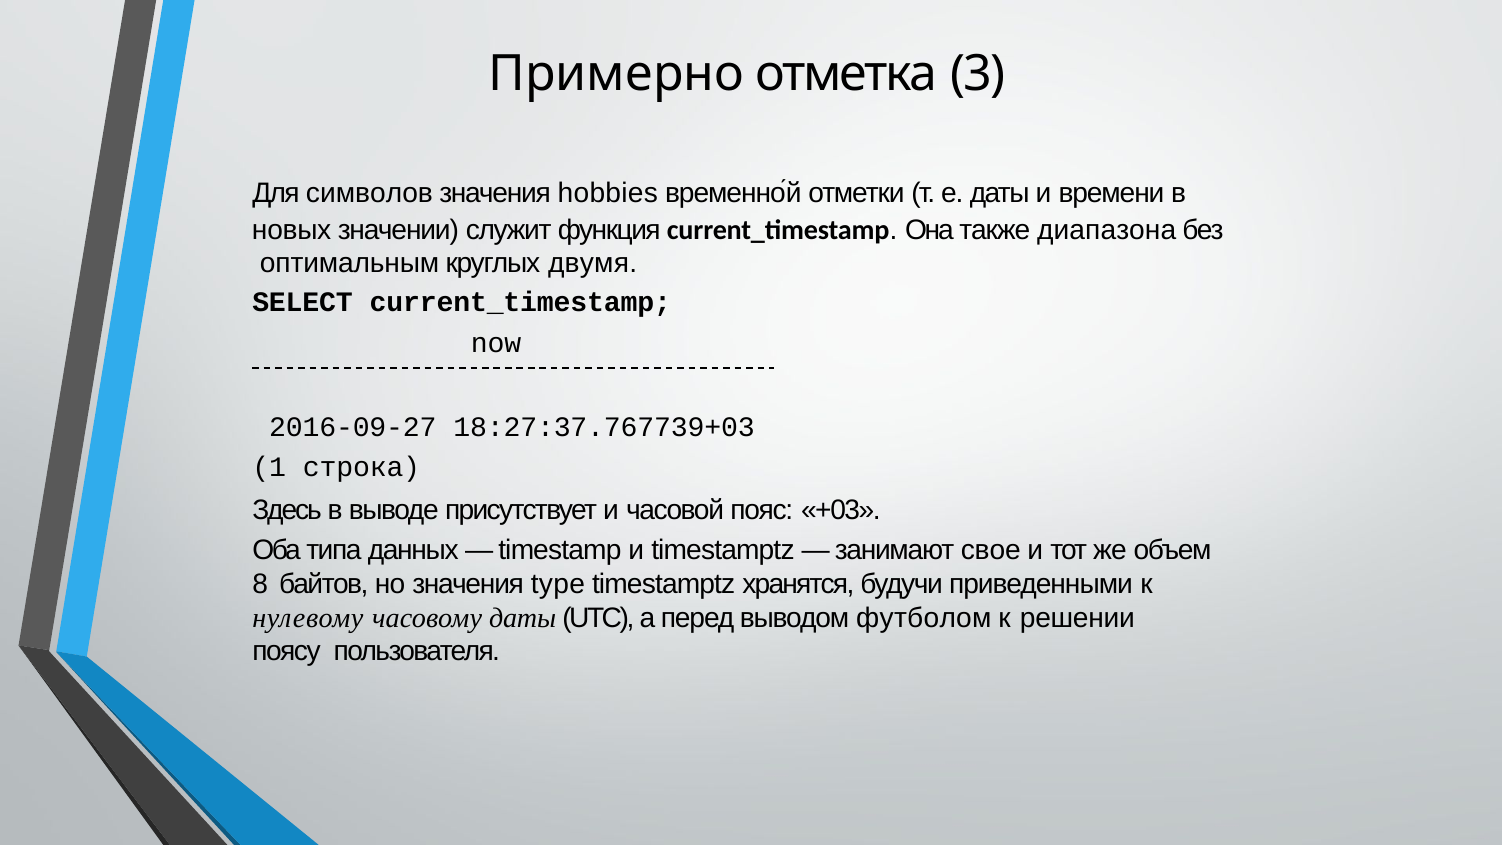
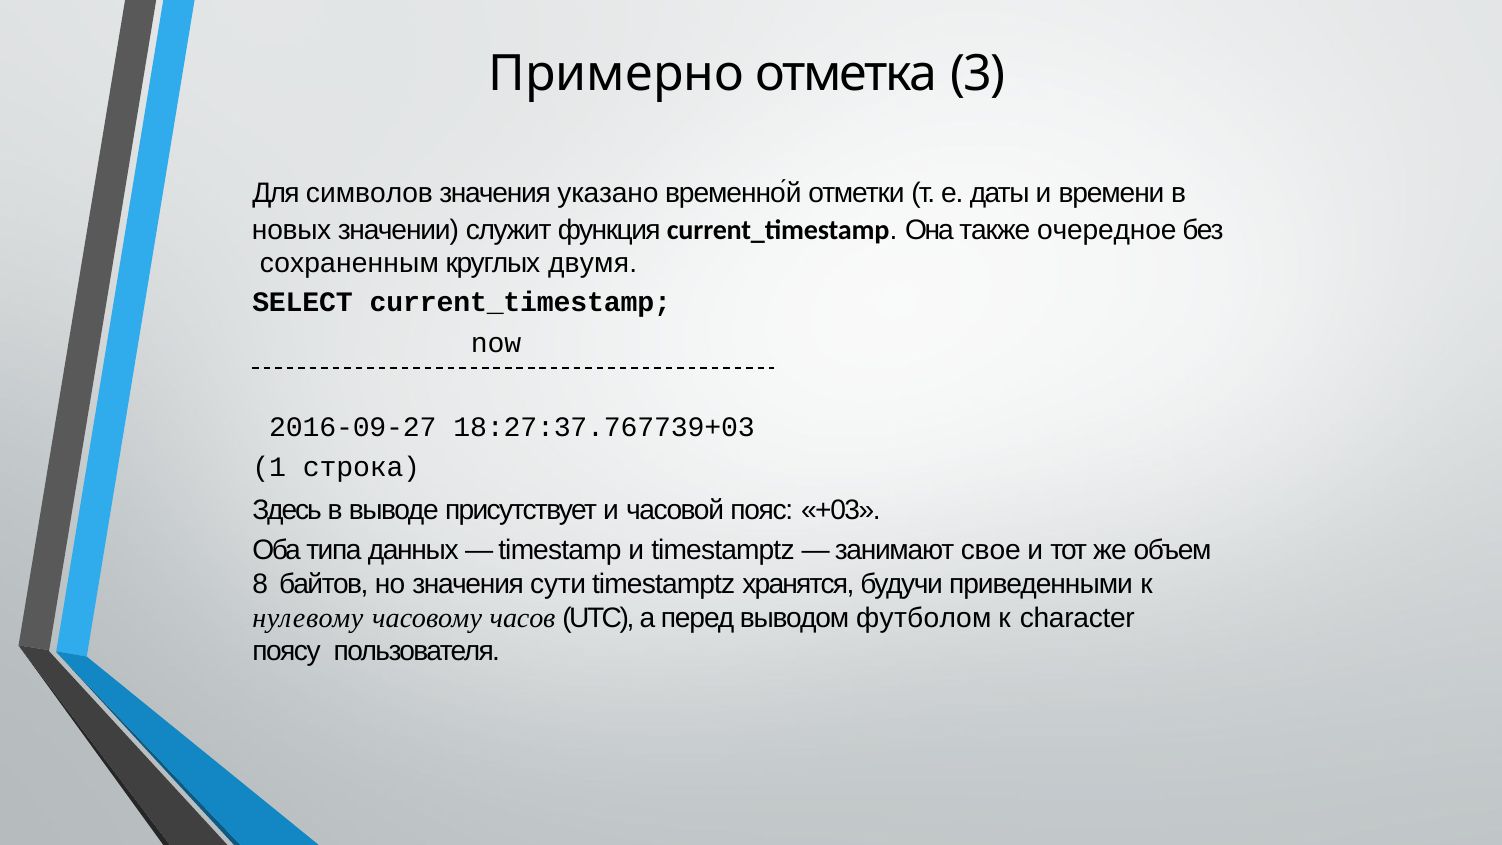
hobbies: hobbies -> указано
диапазона: диапазона -> очередное
оптимальным: оптимальным -> сохраненным
type: type -> сути
часовому даты: даты -> часов
решении: решении -> character
